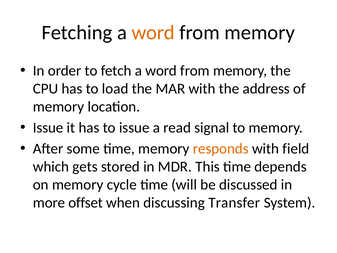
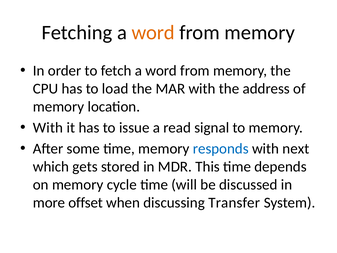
Issue at (48, 128): Issue -> With
responds colour: orange -> blue
field: field -> next
